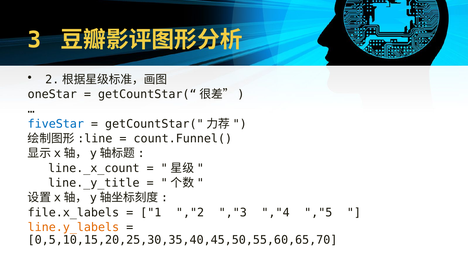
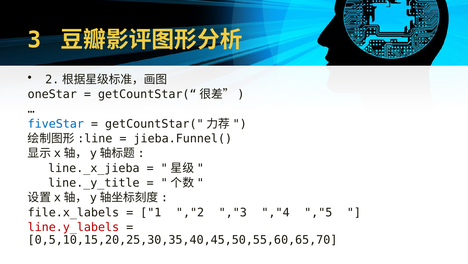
count.Funnel(: count.Funnel( -> jieba.Funnel(
line._x_count: line._x_count -> line._x_jieba
line.y_labels colour: orange -> red
